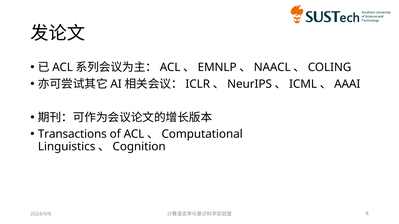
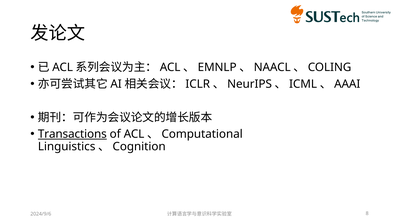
Transactions underline: none -> present
